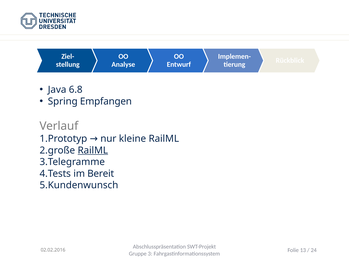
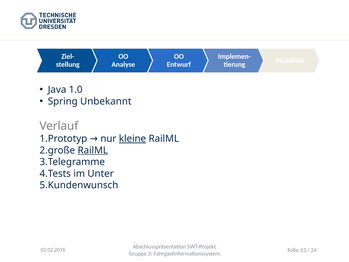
6.8: 6.8 -> 1.0
Empfangen: Empfangen -> Unbekannt
kleine underline: none -> present
Bereit: Bereit -> Unter
